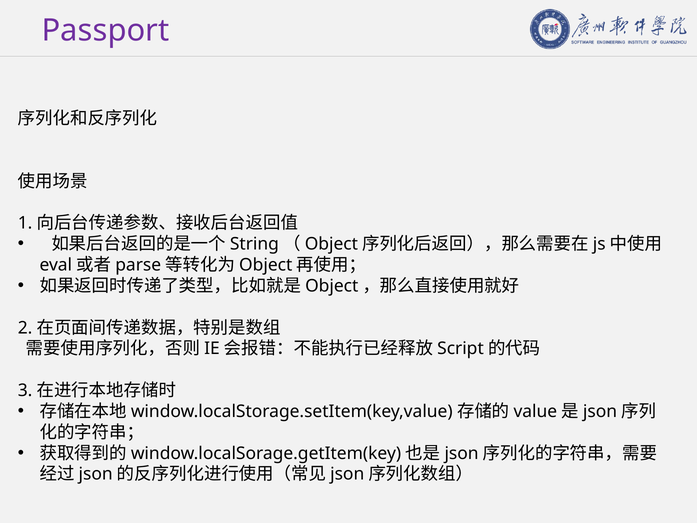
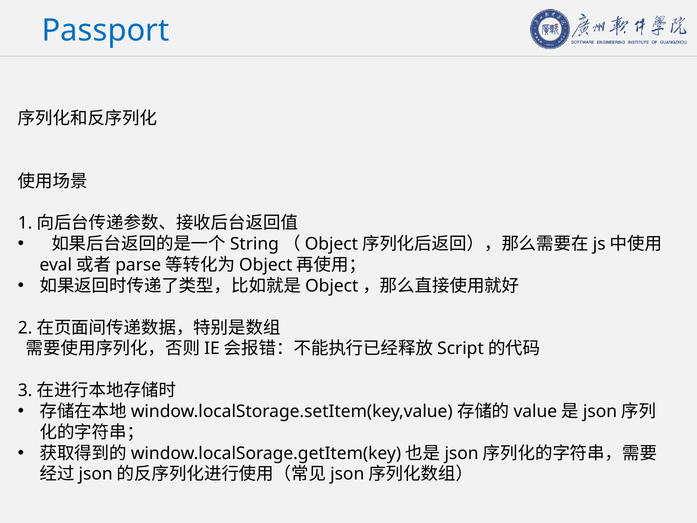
Passport colour: purple -> blue
